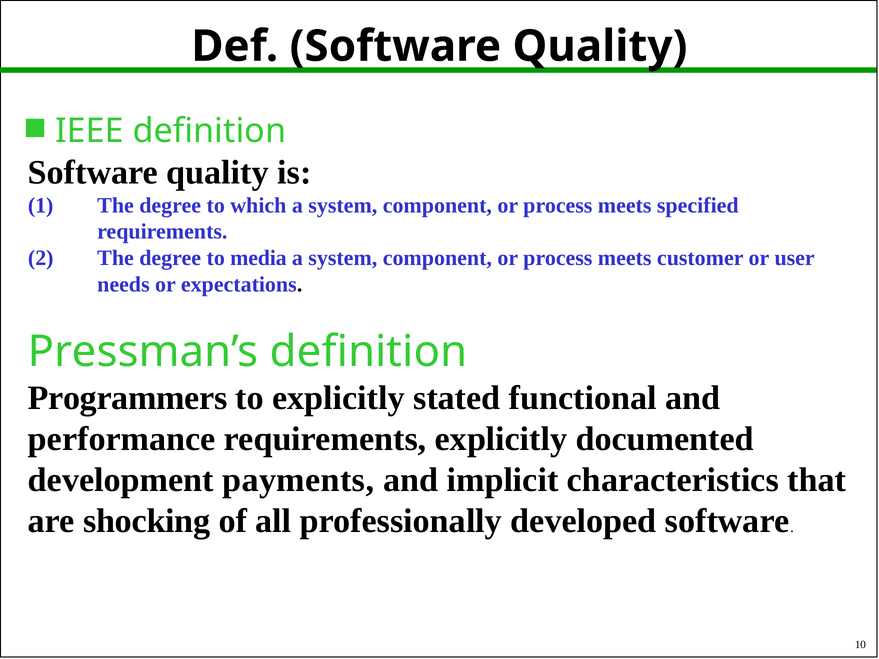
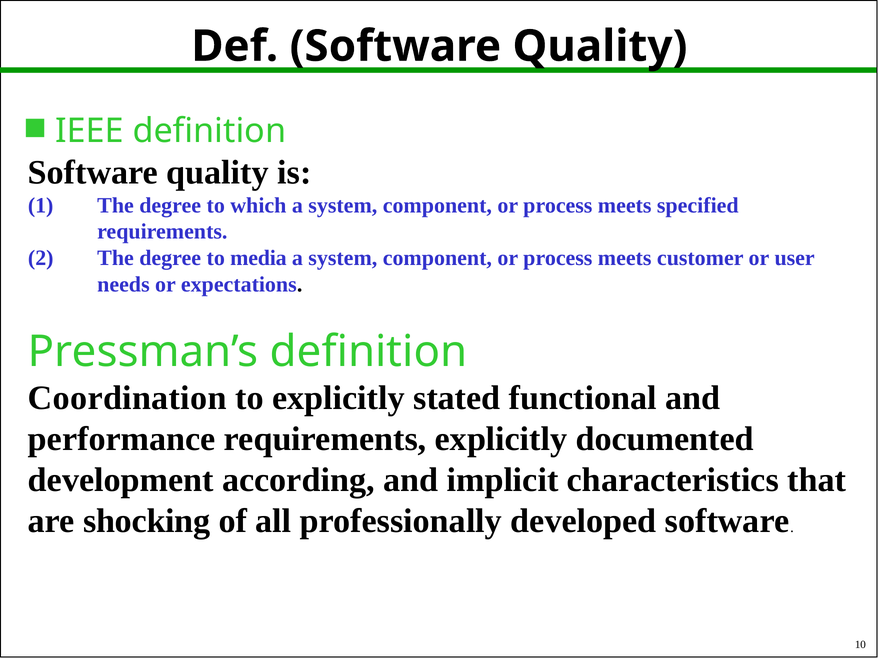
Programmers: Programmers -> Coordination
payments: payments -> according
